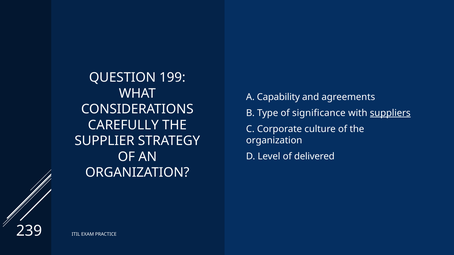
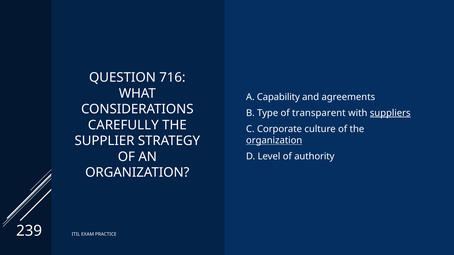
199: 199 -> 716
significance: significance -> transparent
organization at (274, 141) underline: none -> present
delivered: delivered -> authority
